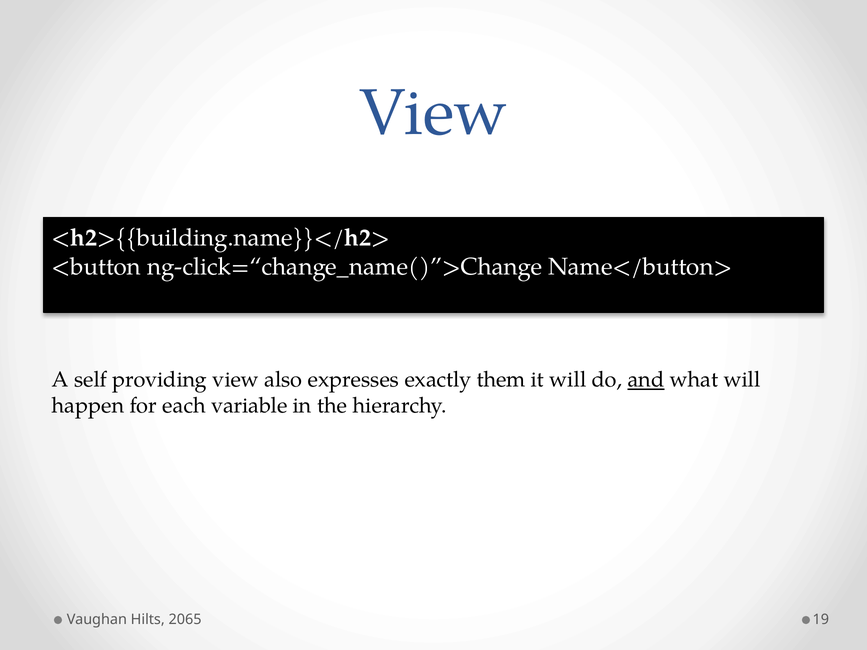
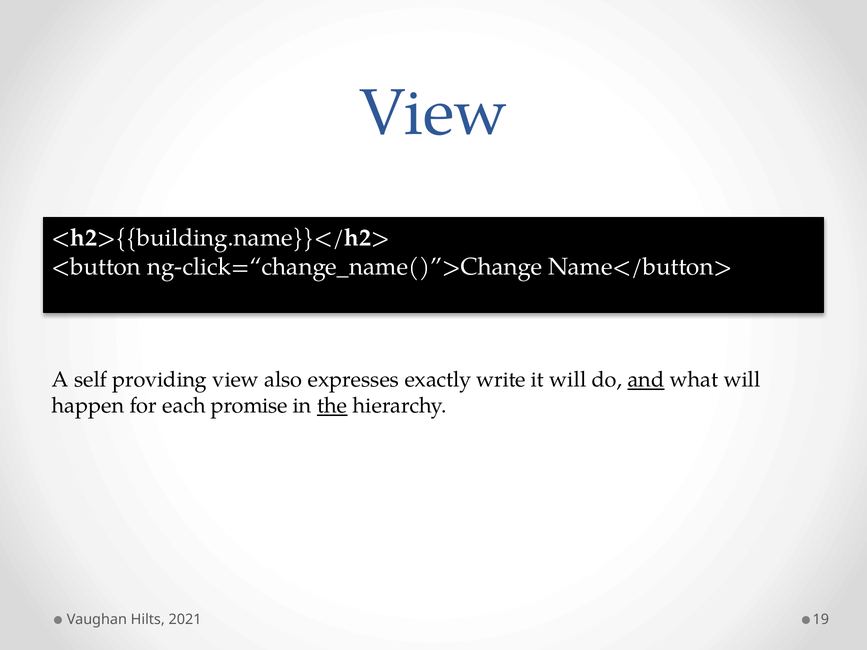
them: them -> write
variable: variable -> promise
the underline: none -> present
2065: 2065 -> 2021
